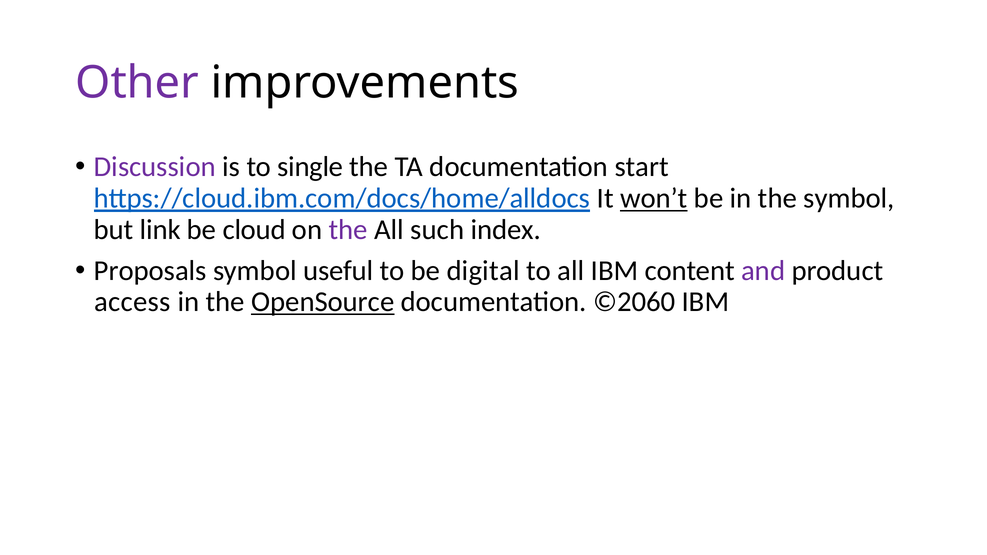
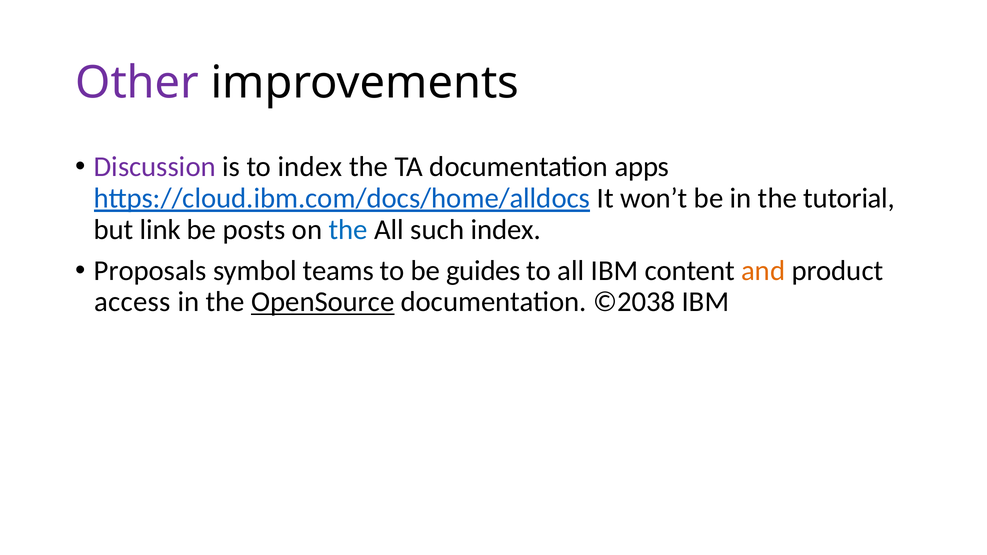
to single: single -> index
start: start -> apps
won’t underline: present -> none
the symbol: symbol -> tutorial
cloud: cloud -> posts
the at (348, 230) colour: purple -> blue
useful: useful -> teams
digital: digital -> guides
and colour: purple -> orange
©2060: ©2060 -> ©2038
